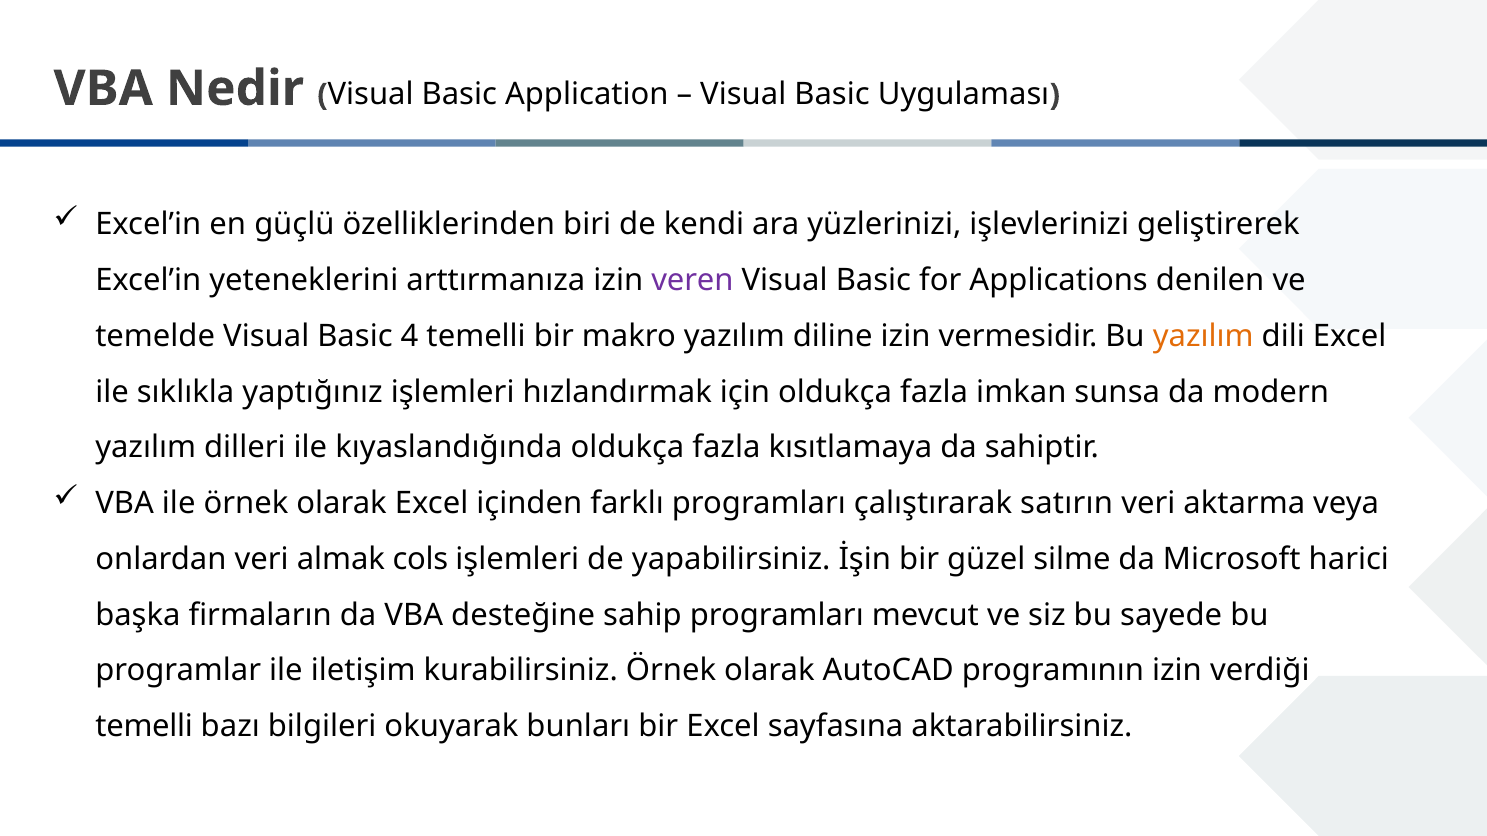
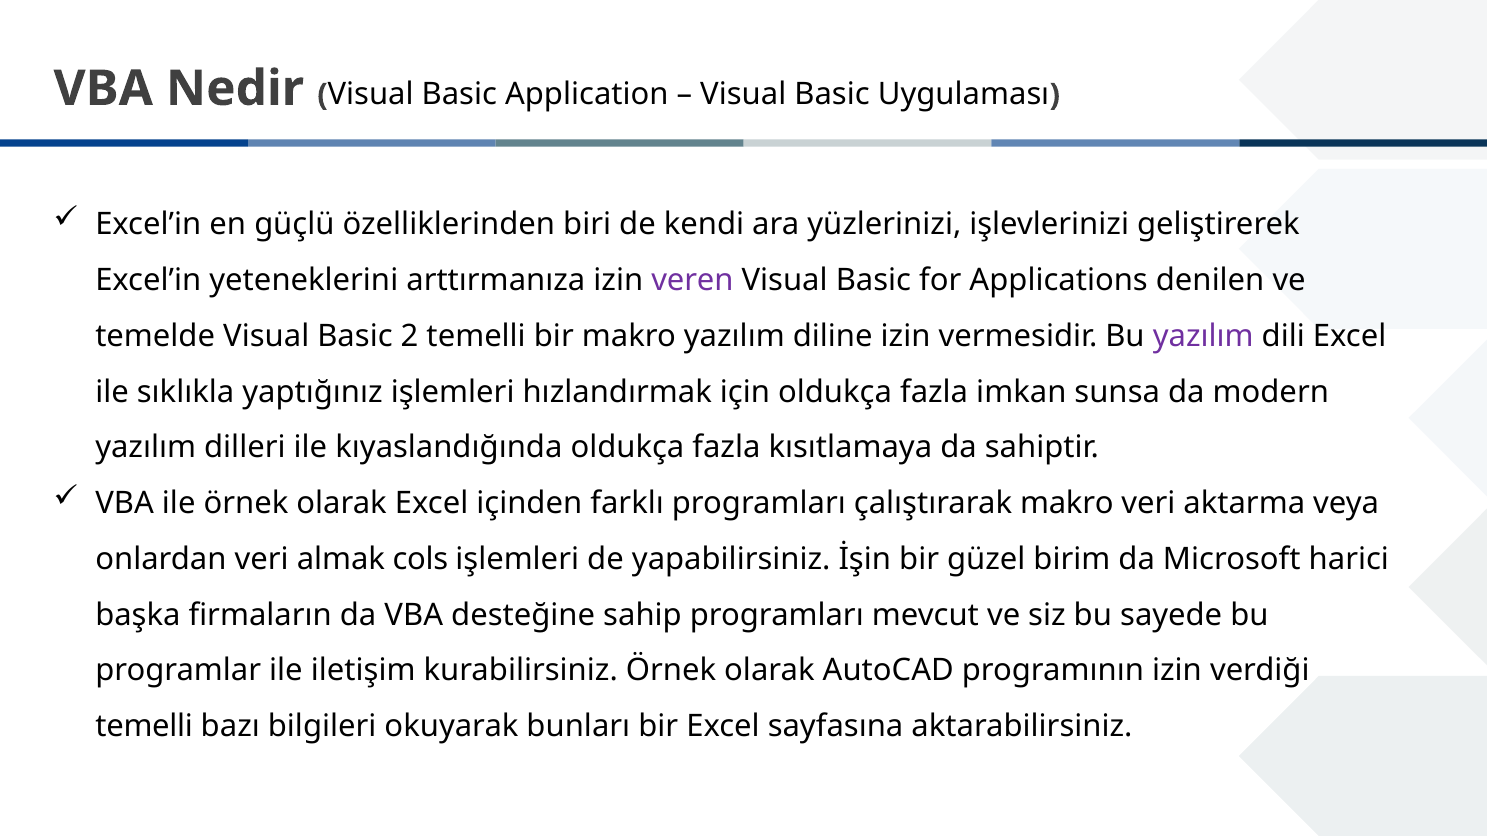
4: 4 -> 2
yazılım at (1203, 336) colour: orange -> purple
çalıştırarak satırın: satırın -> makro
silme: silme -> birim
